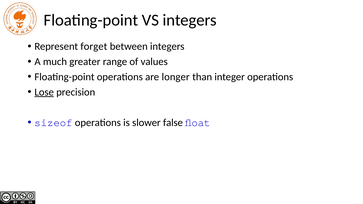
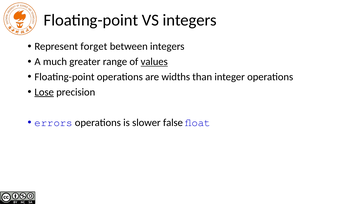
values underline: none -> present
longer: longer -> widths
sizeof: sizeof -> errors
